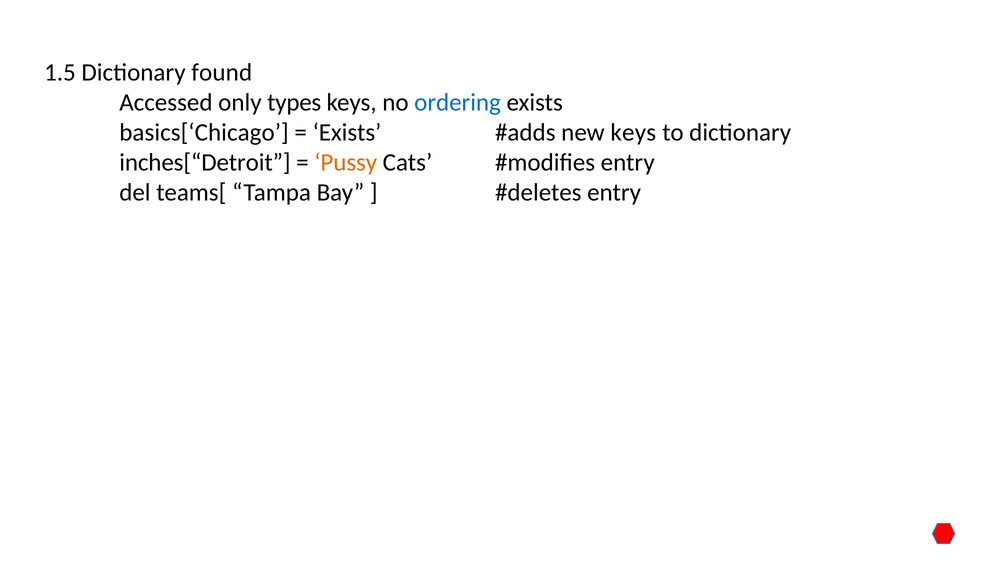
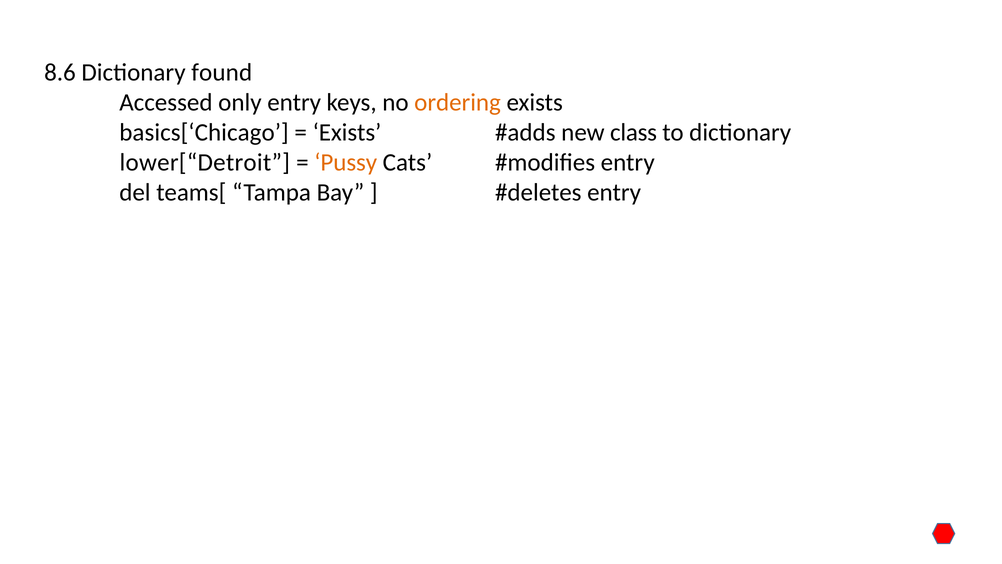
1.5: 1.5 -> 8.6
only types: types -> entry
ordering colour: blue -> orange
new keys: keys -> class
inches[“Detroit: inches[“Detroit -> lower[“Detroit
